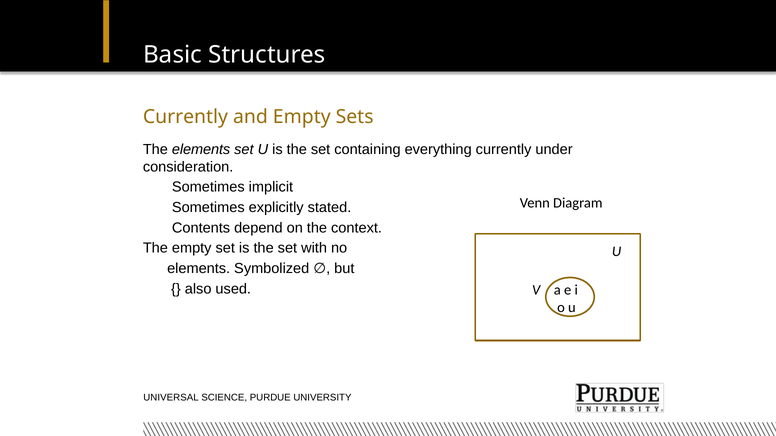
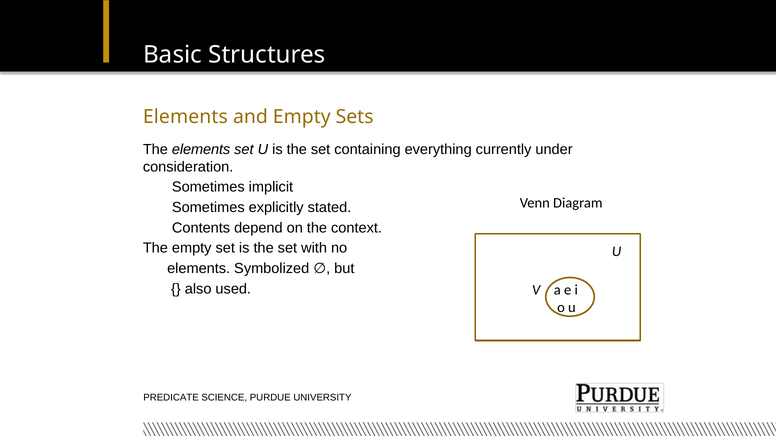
Currently at (185, 117): Currently -> Elements
UNIVERSAL: UNIVERSAL -> PREDICATE
